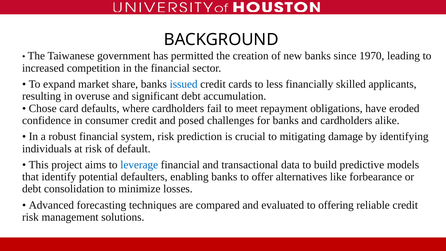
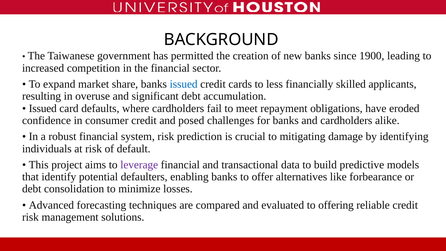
1970: 1970 -> 1900
Chose at (43, 108): Chose -> Issued
leverage colour: blue -> purple
